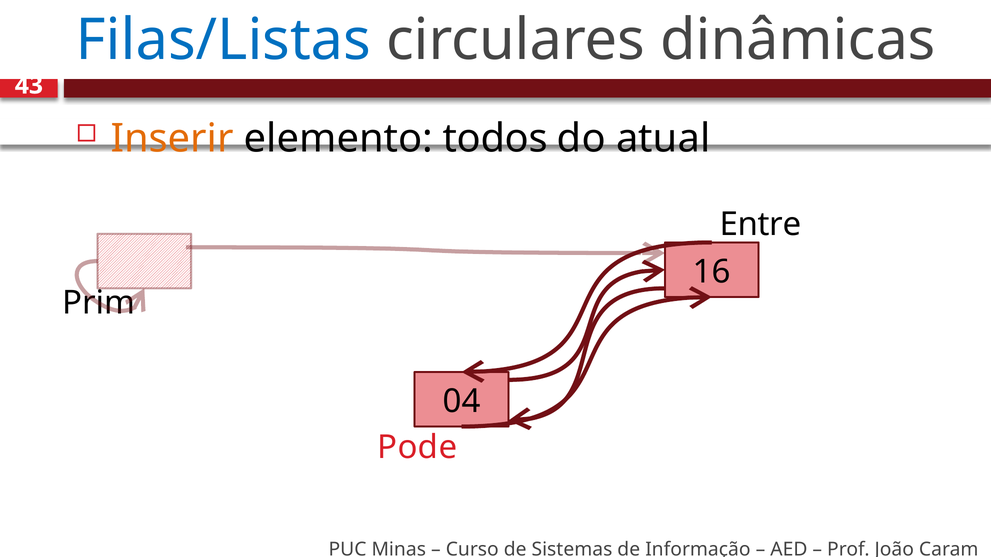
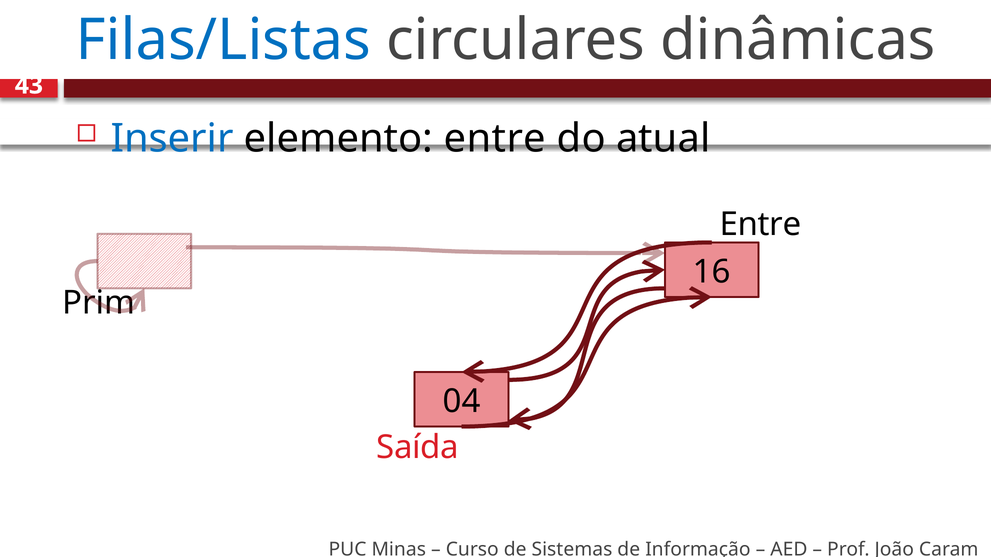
Inserir colour: orange -> blue
elemento todos: todos -> entre
Pode: Pode -> Saída
